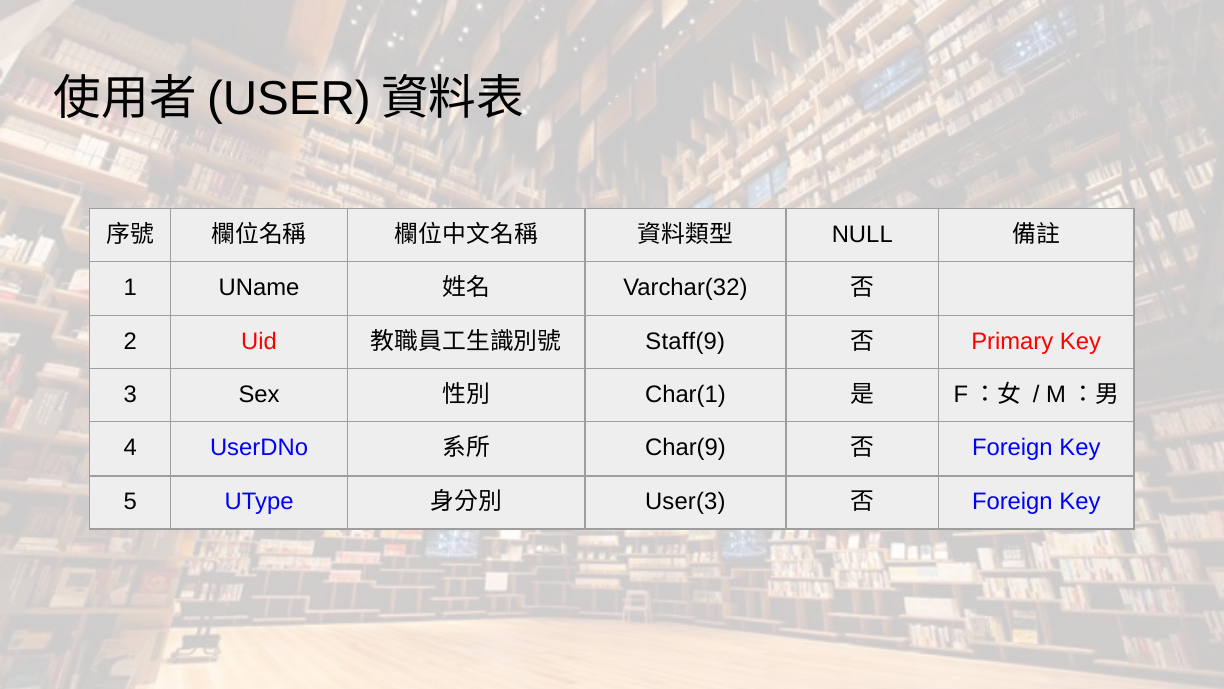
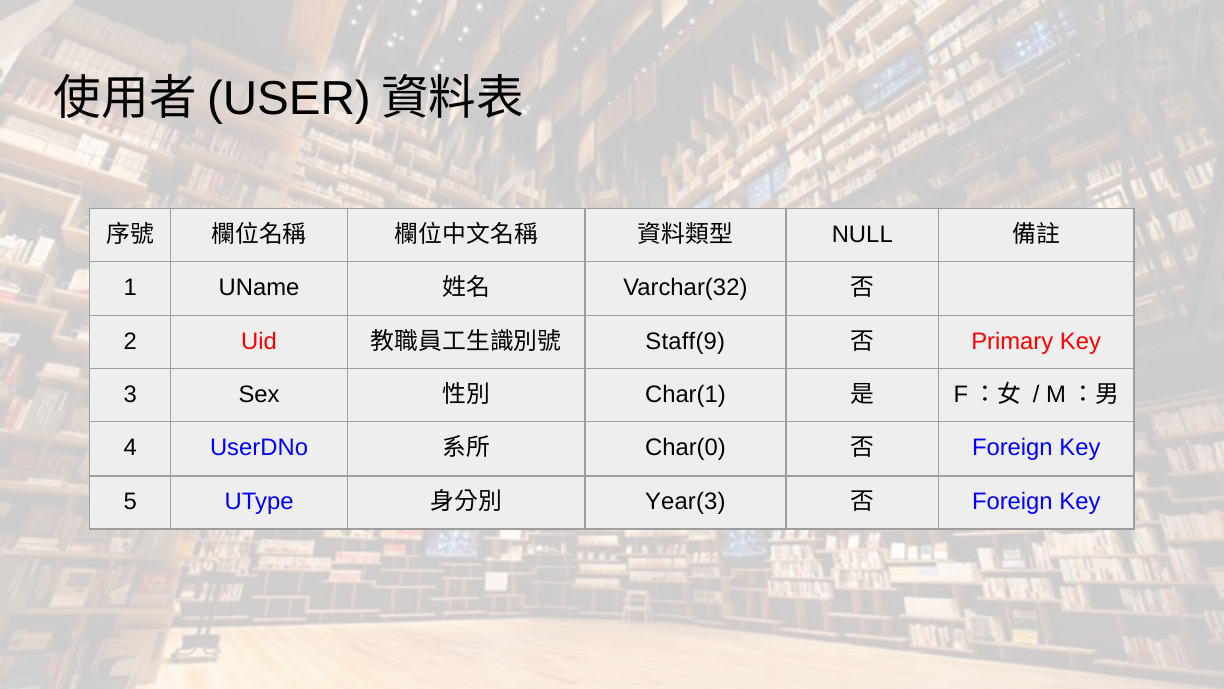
Char(9: Char(9 -> Char(0
User(3: User(3 -> Year(3
